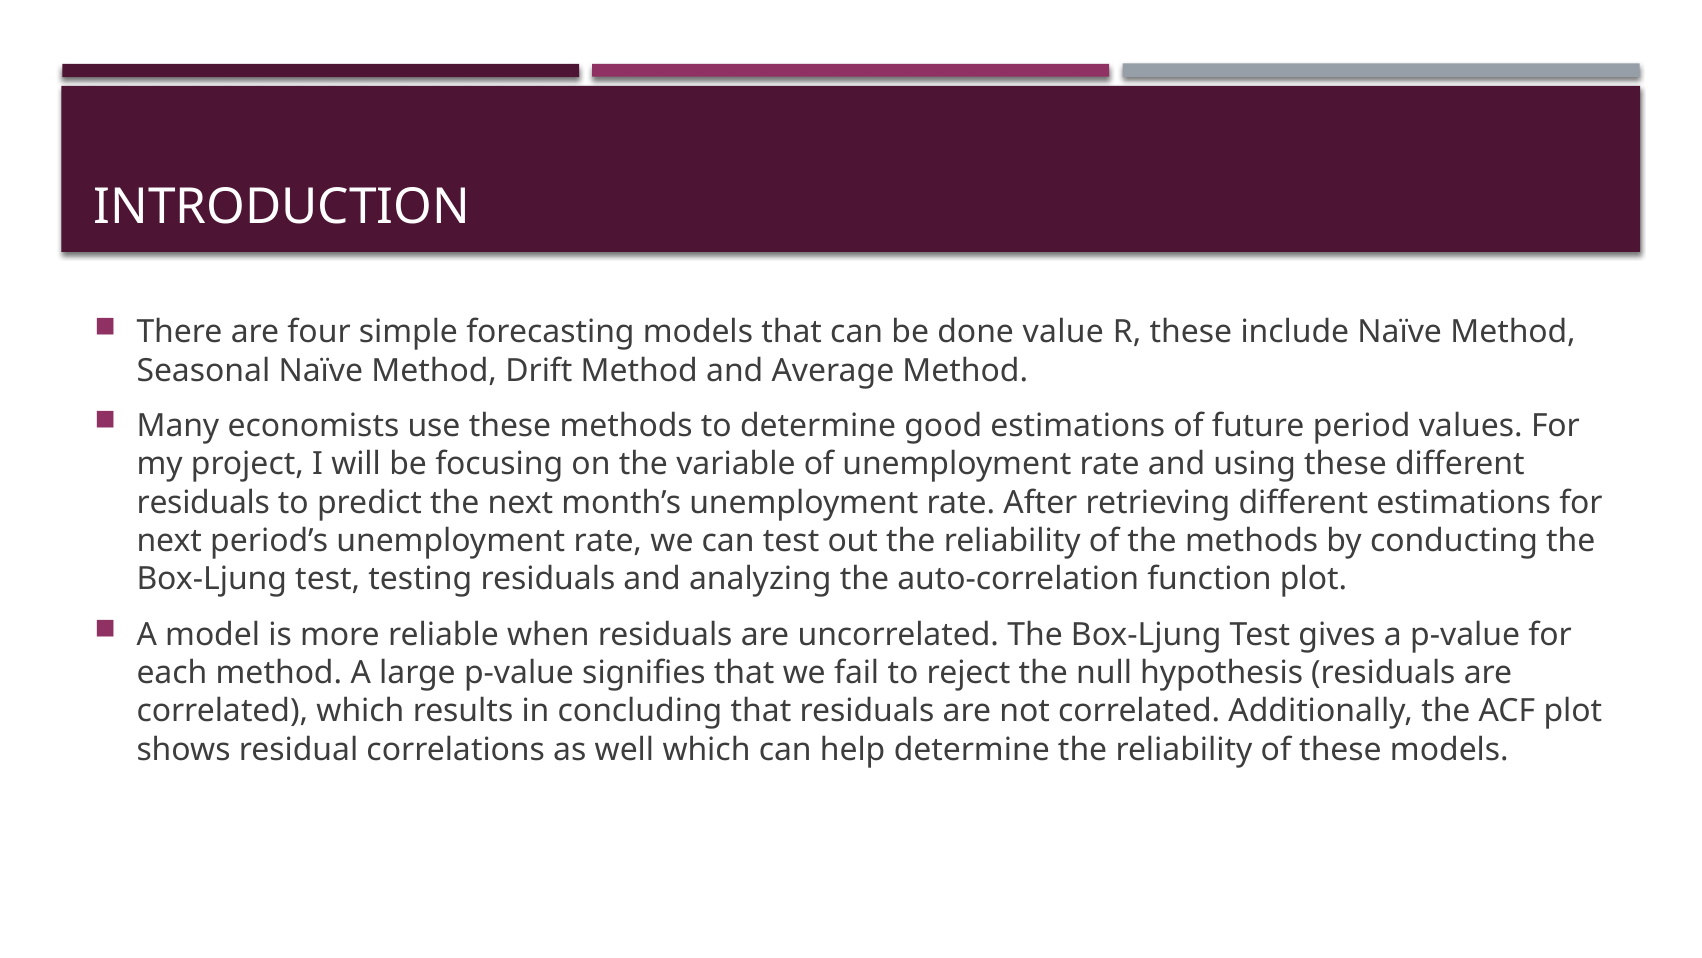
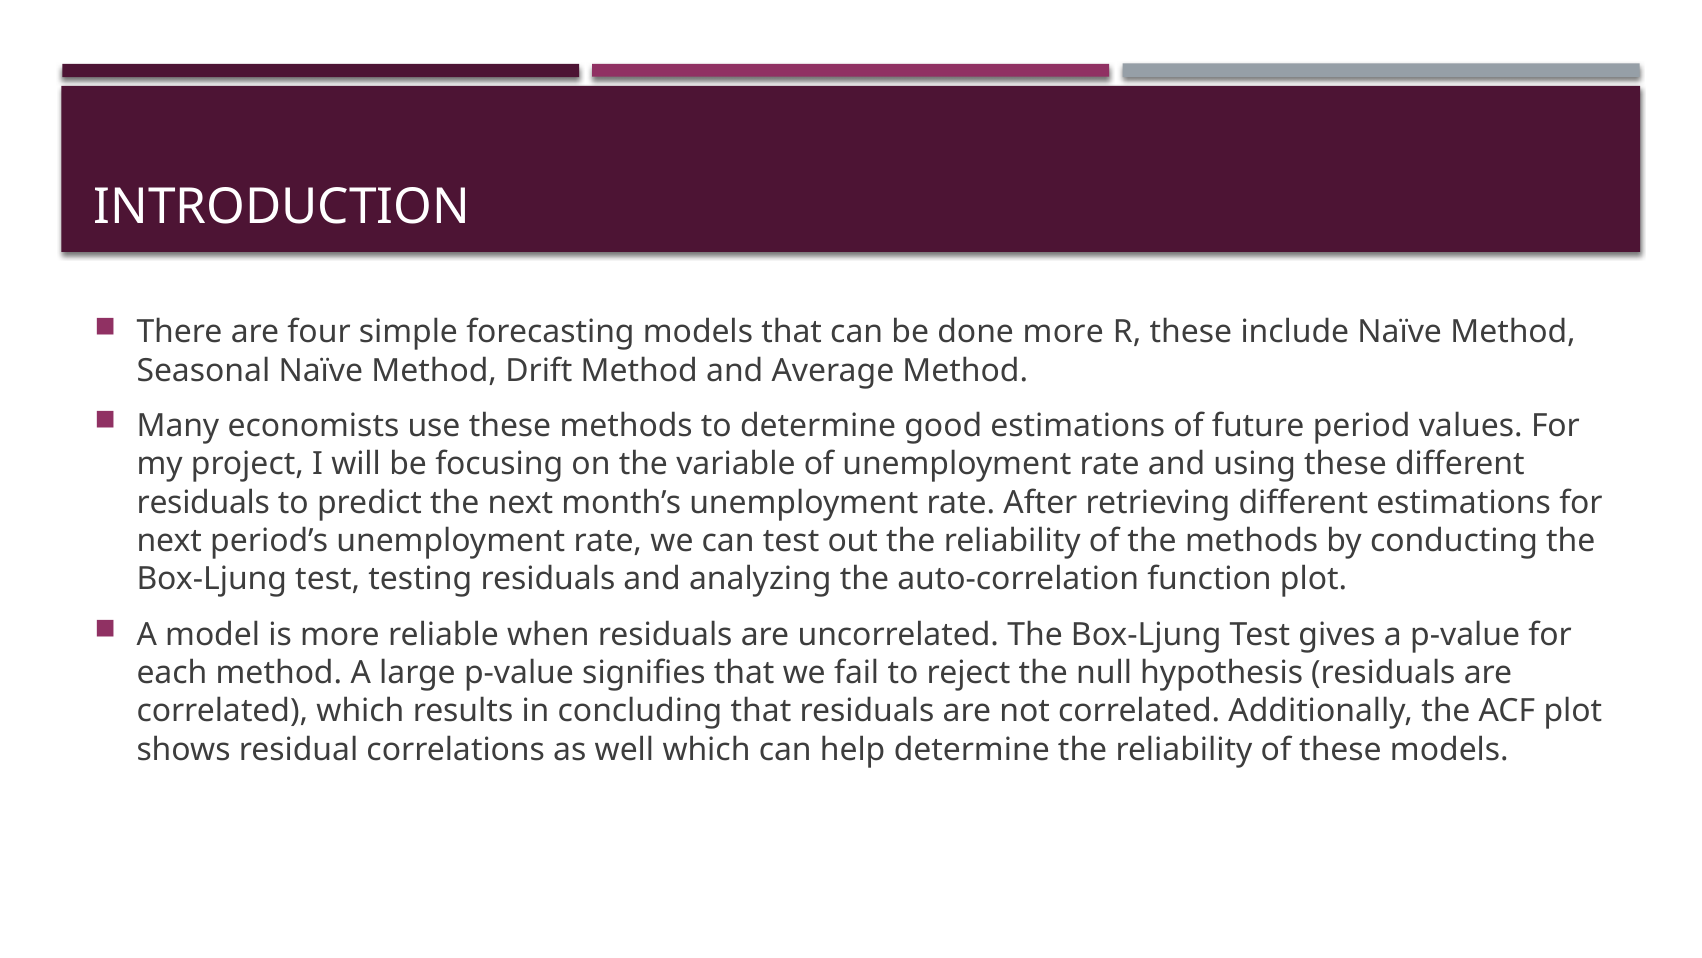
done value: value -> more
